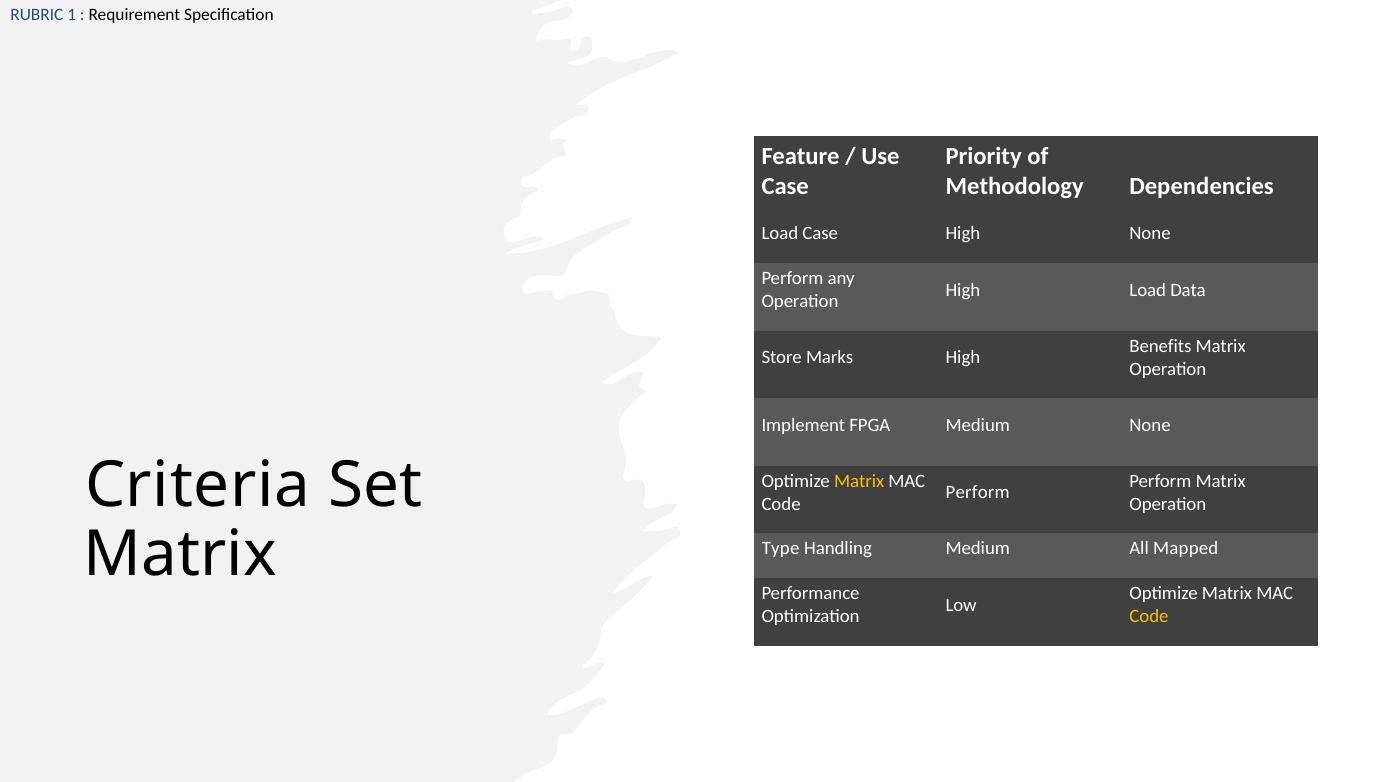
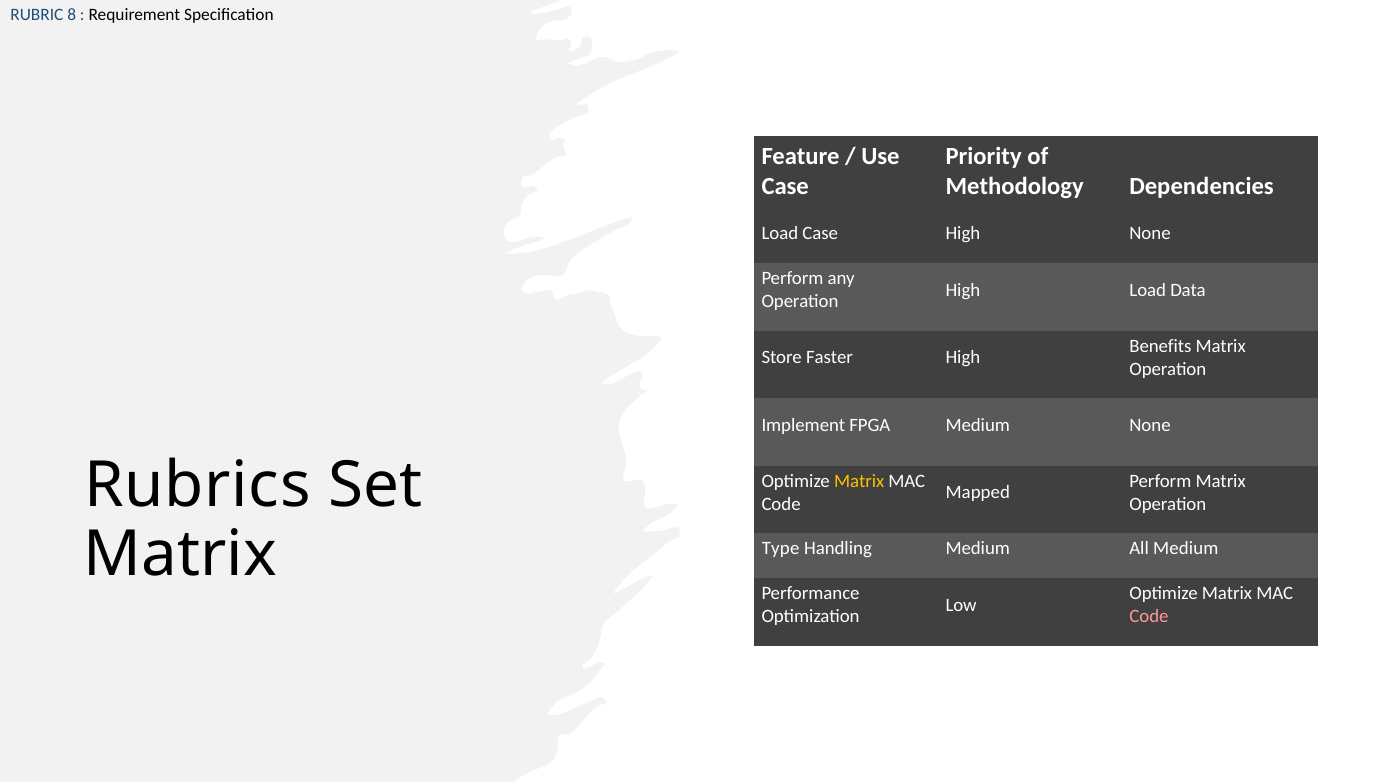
1: 1 -> 8
Marks: Marks -> Faster
Criteria: Criteria -> Rubrics
Perform at (978, 493): Perform -> Mapped
All Mapped: Mapped -> Medium
Code at (1149, 617) colour: yellow -> pink
